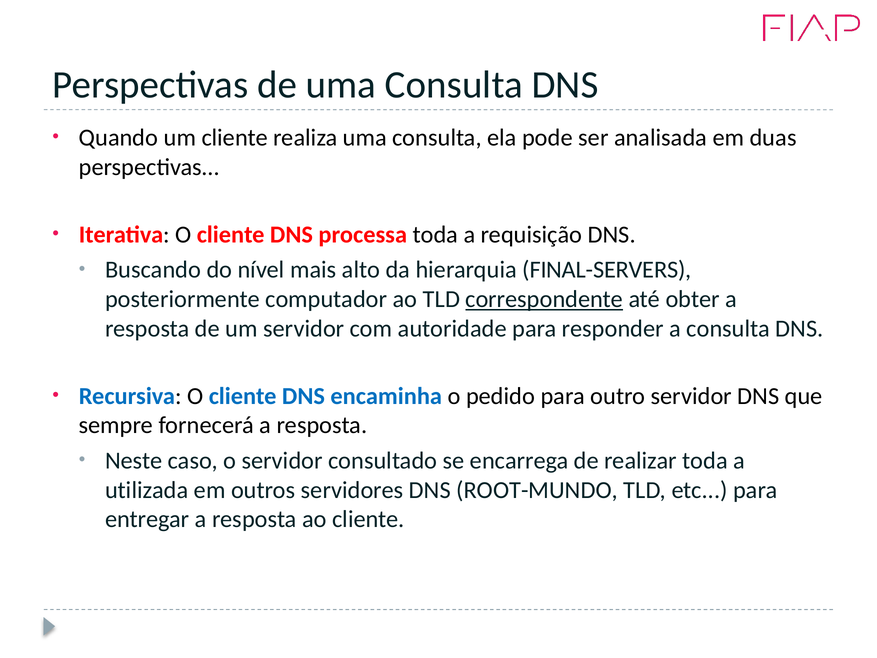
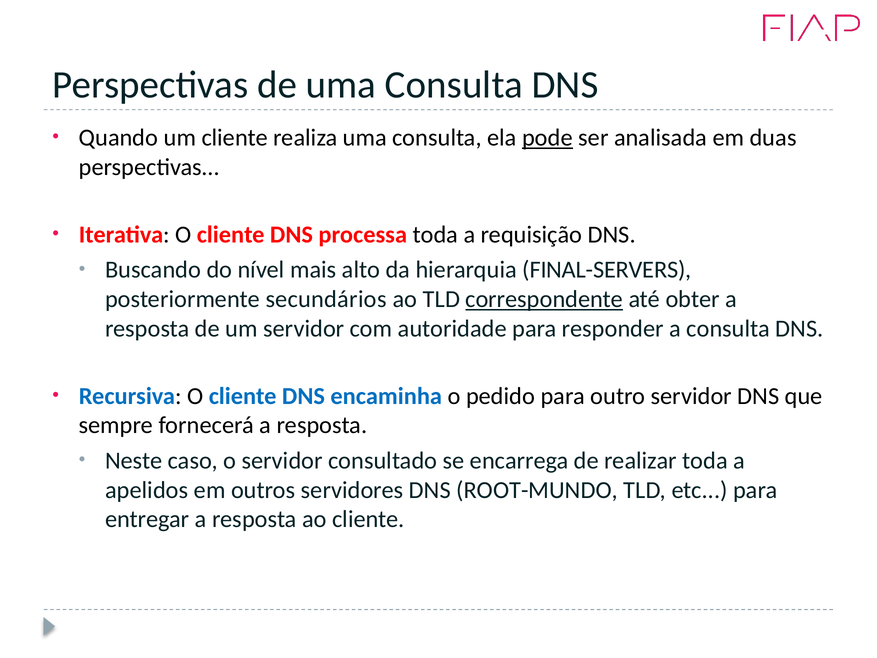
pode underline: none -> present
computador: computador -> secundários
utilizada: utilizada -> apelidos
